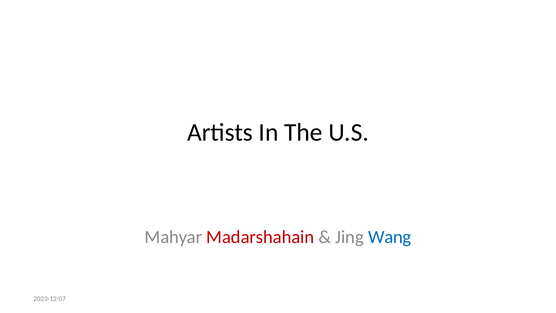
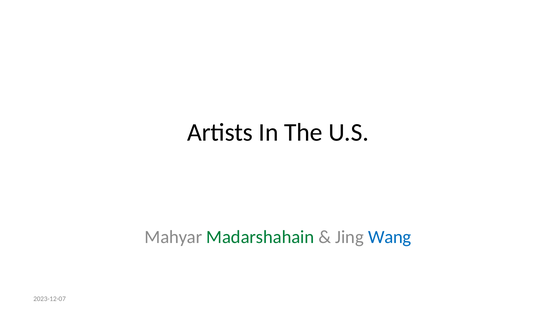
Madarshahain colour: red -> green
